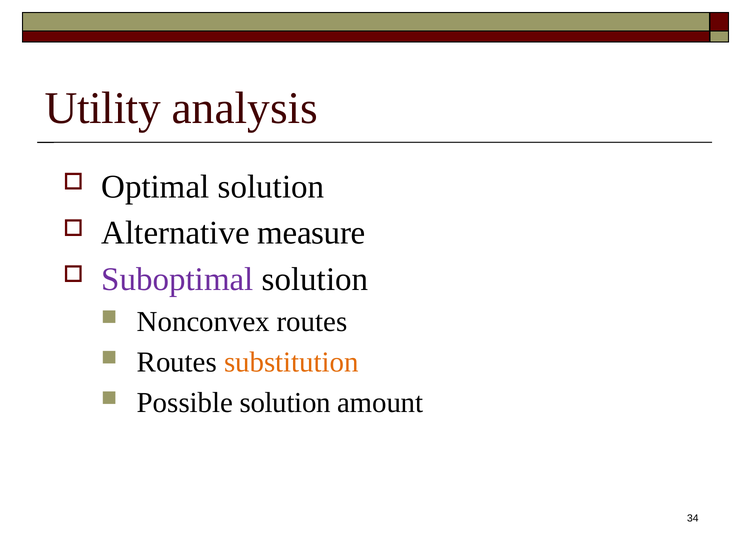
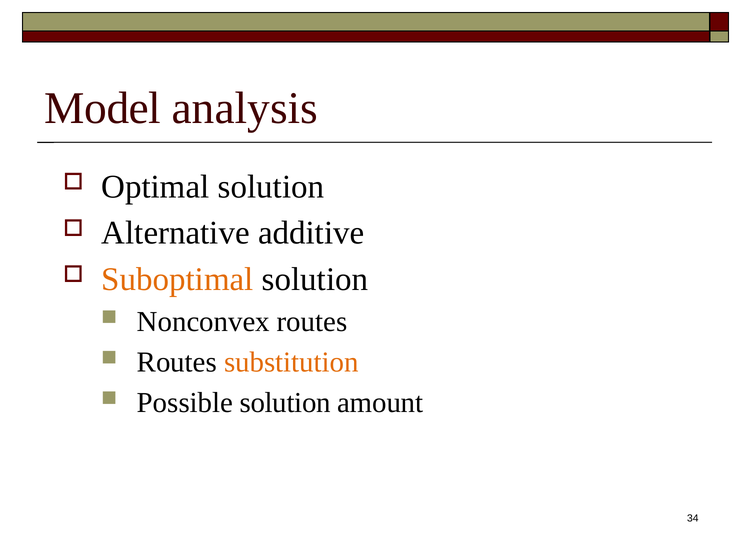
Utility: Utility -> Model
measure: measure -> additive
Suboptimal colour: purple -> orange
